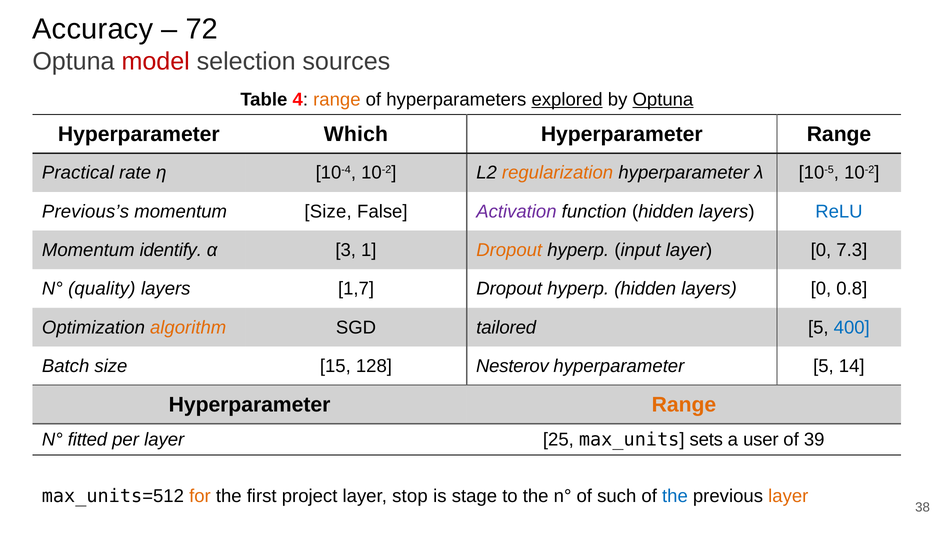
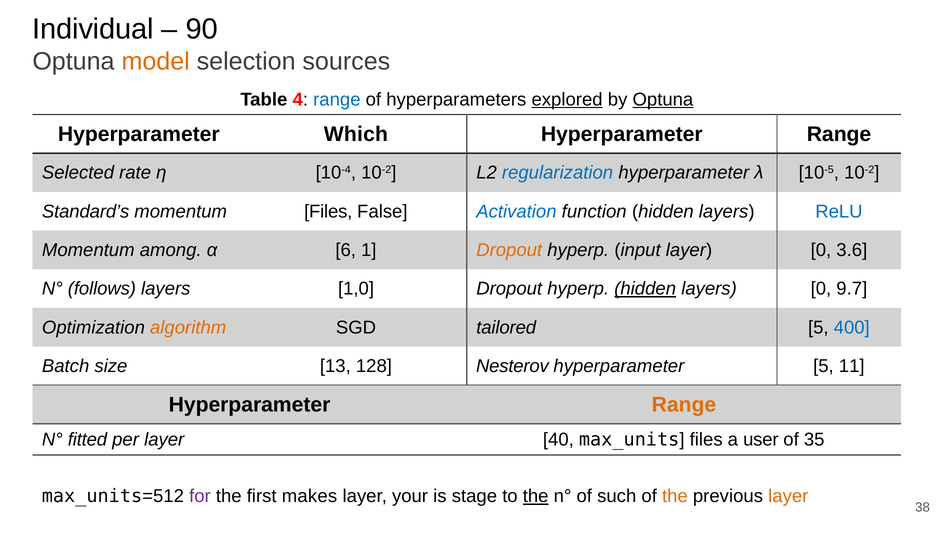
Accuracy: Accuracy -> Individual
72: 72 -> 90
model colour: red -> orange
range at (337, 100) colour: orange -> blue
Practical: Practical -> Selected
regularization colour: orange -> blue
Previous’s: Previous’s -> Standard’s
momentum Size: Size -> Files
Activation colour: purple -> blue
identify: identify -> among
3: 3 -> 6
7.3: 7.3 -> 3.6
quality: quality -> follows
1,7: 1,7 -> 1,0
hidden at (645, 289) underline: none -> present
0.8: 0.8 -> 9.7
15: 15 -> 13
14: 14 -> 11
25: 25 -> 40
sets at (706, 439): sets -> files
39: 39 -> 35
for colour: orange -> purple
project: project -> makes
stop: stop -> your
the at (536, 496) underline: none -> present
the at (675, 496) colour: blue -> orange
